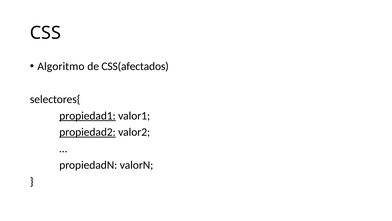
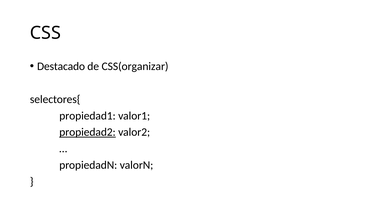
Algoritmo: Algoritmo -> Destacado
CSS(afectados: CSS(afectados -> CSS(organizar
propiedad1 underline: present -> none
